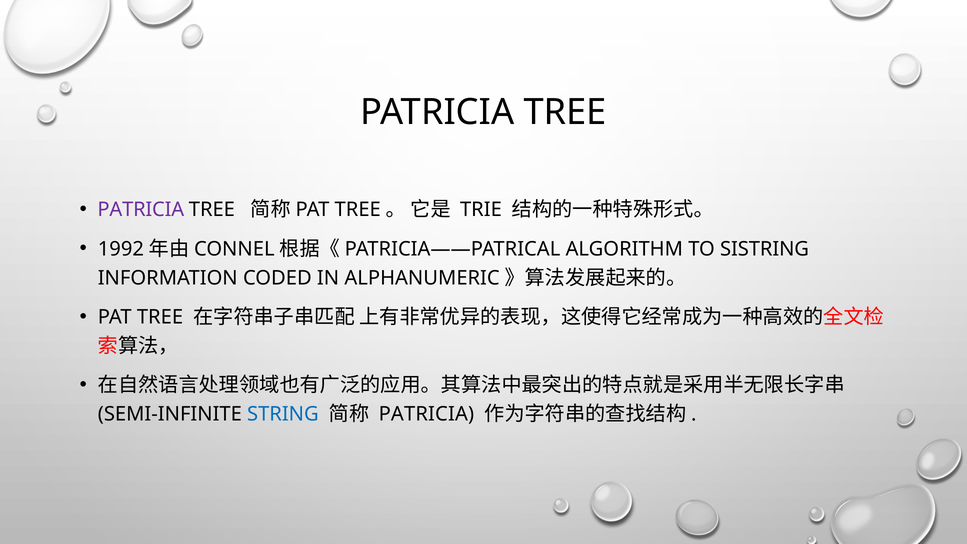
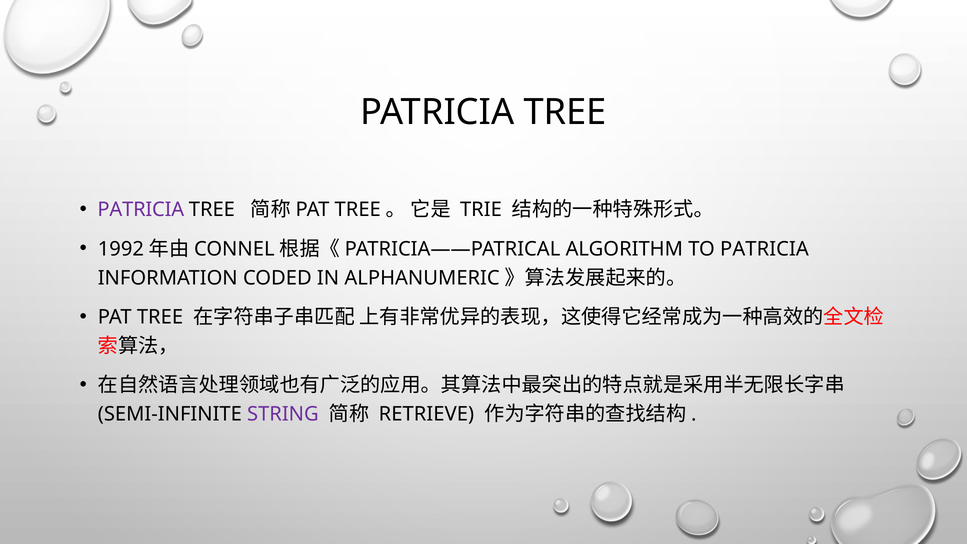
TO SISTRING: SISTRING -> PATRICIA
STRING colour: blue -> purple
PATRICIA at (426, 414): PATRICIA -> RETRIEVE
